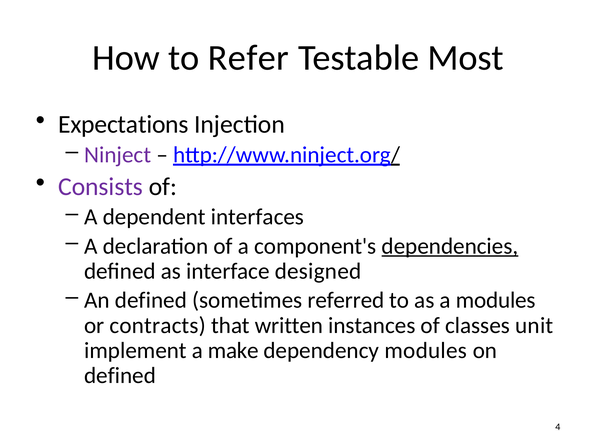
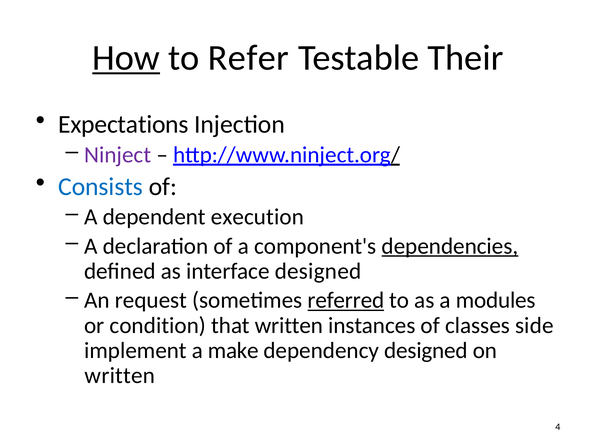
How underline: none -> present
Most: Most -> Their
Consists colour: purple -> blue
interfaces: interfaces -> execution
An defined: defined -> request
referred underline: none -> present
contracts: contracts -> condition
unit: unit -> side
dependency modules: modules -> designed
defined at (120, 375): defined -> written
